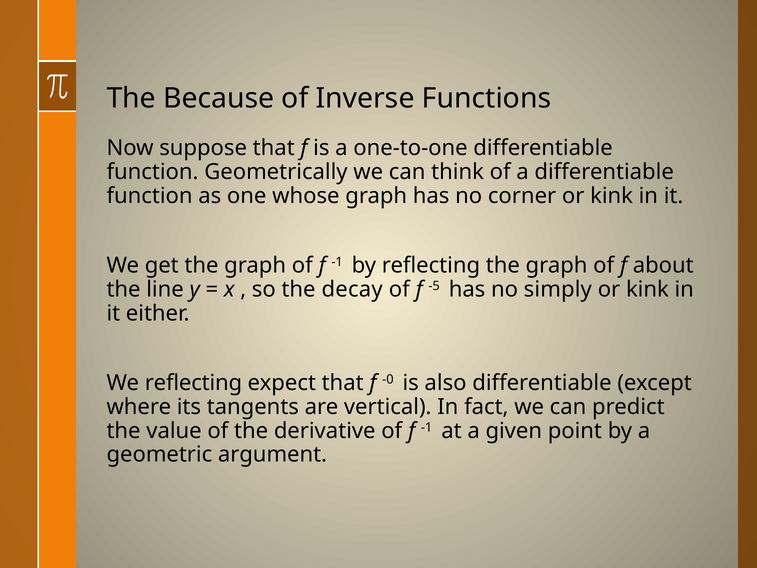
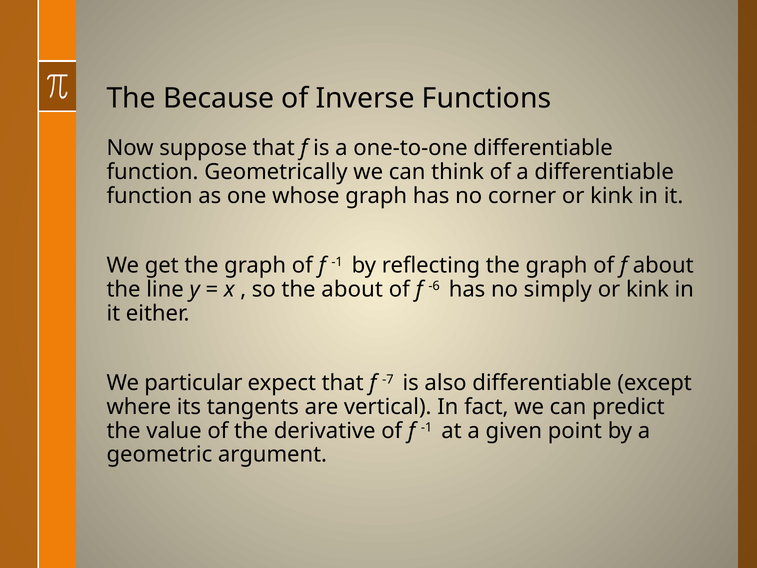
the decay: decay -> about
-5: -5 -> -6
We reflecting: reflecting -> particular
-0: -0 -> -7
